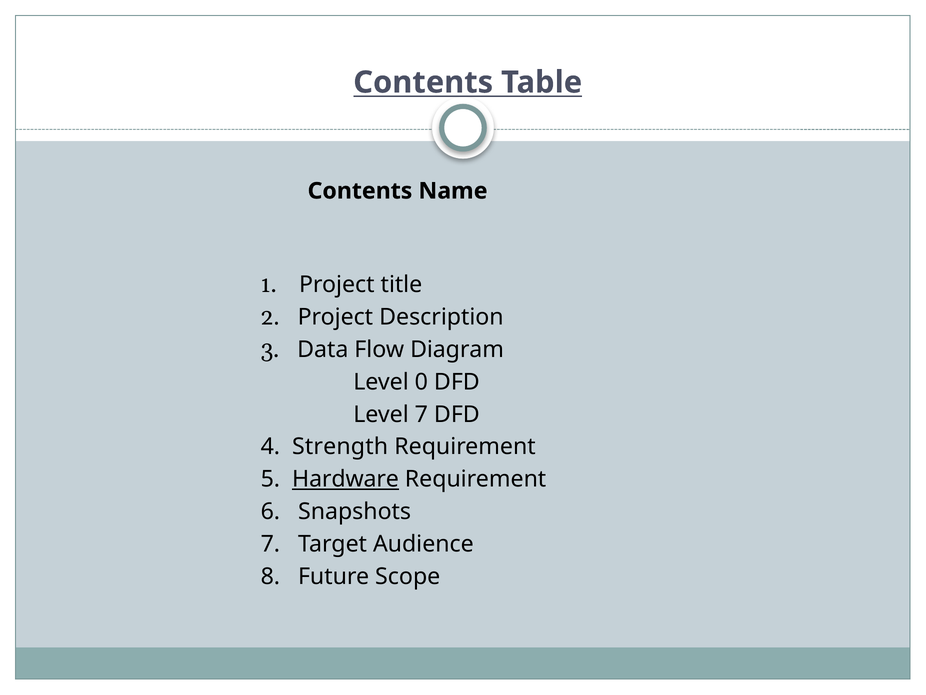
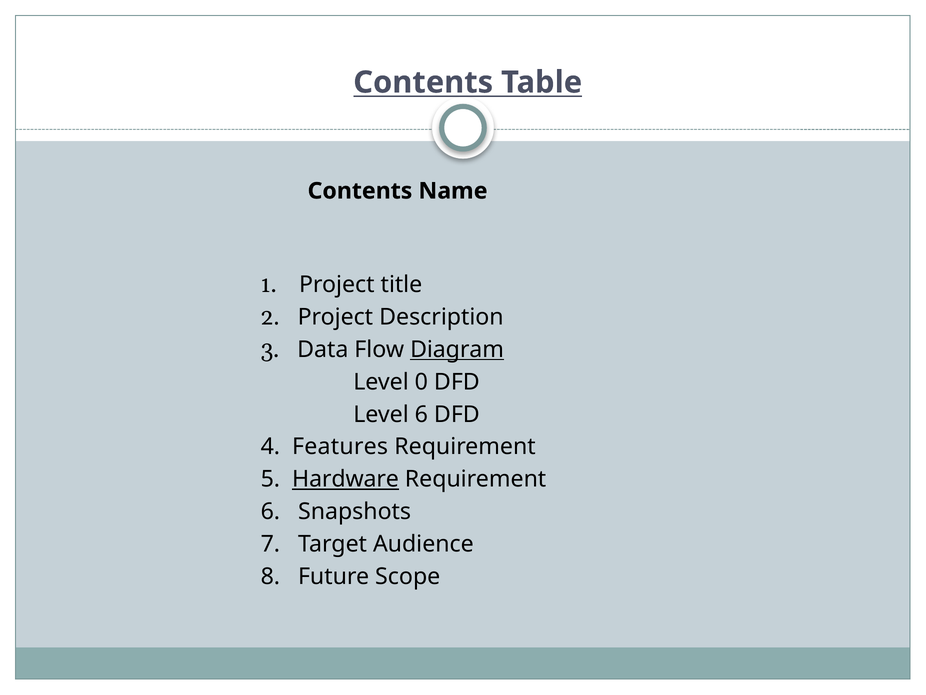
Diagram underline: none -> present
Level 7: 7 -> 6
Strength: Strength -> Features
